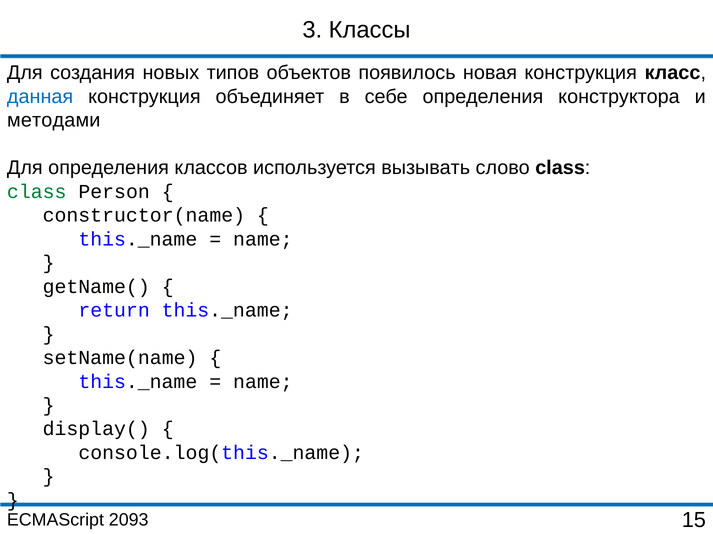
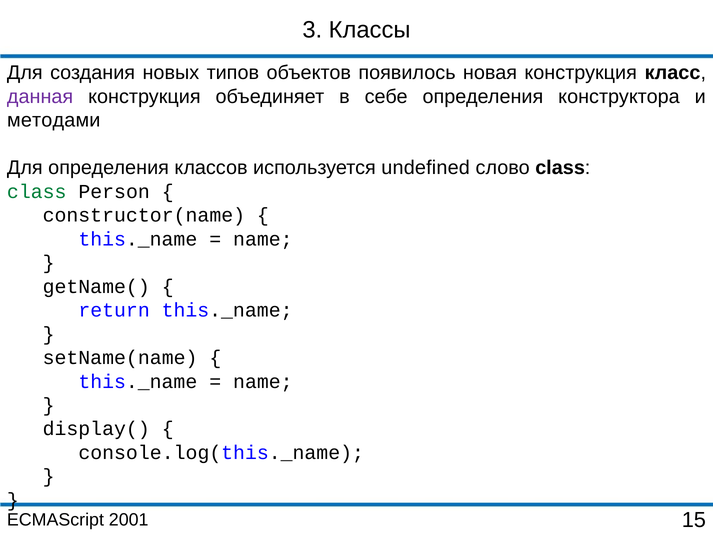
данная colour: blue -> purple
вызывать: вызывать -> undefined
2093: 2093 -> 2001
